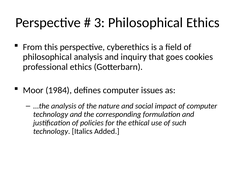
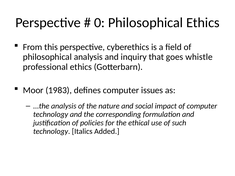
3: 3 -> 0
cookies: cookies -> whistle
1984: 1984 -> 1983
